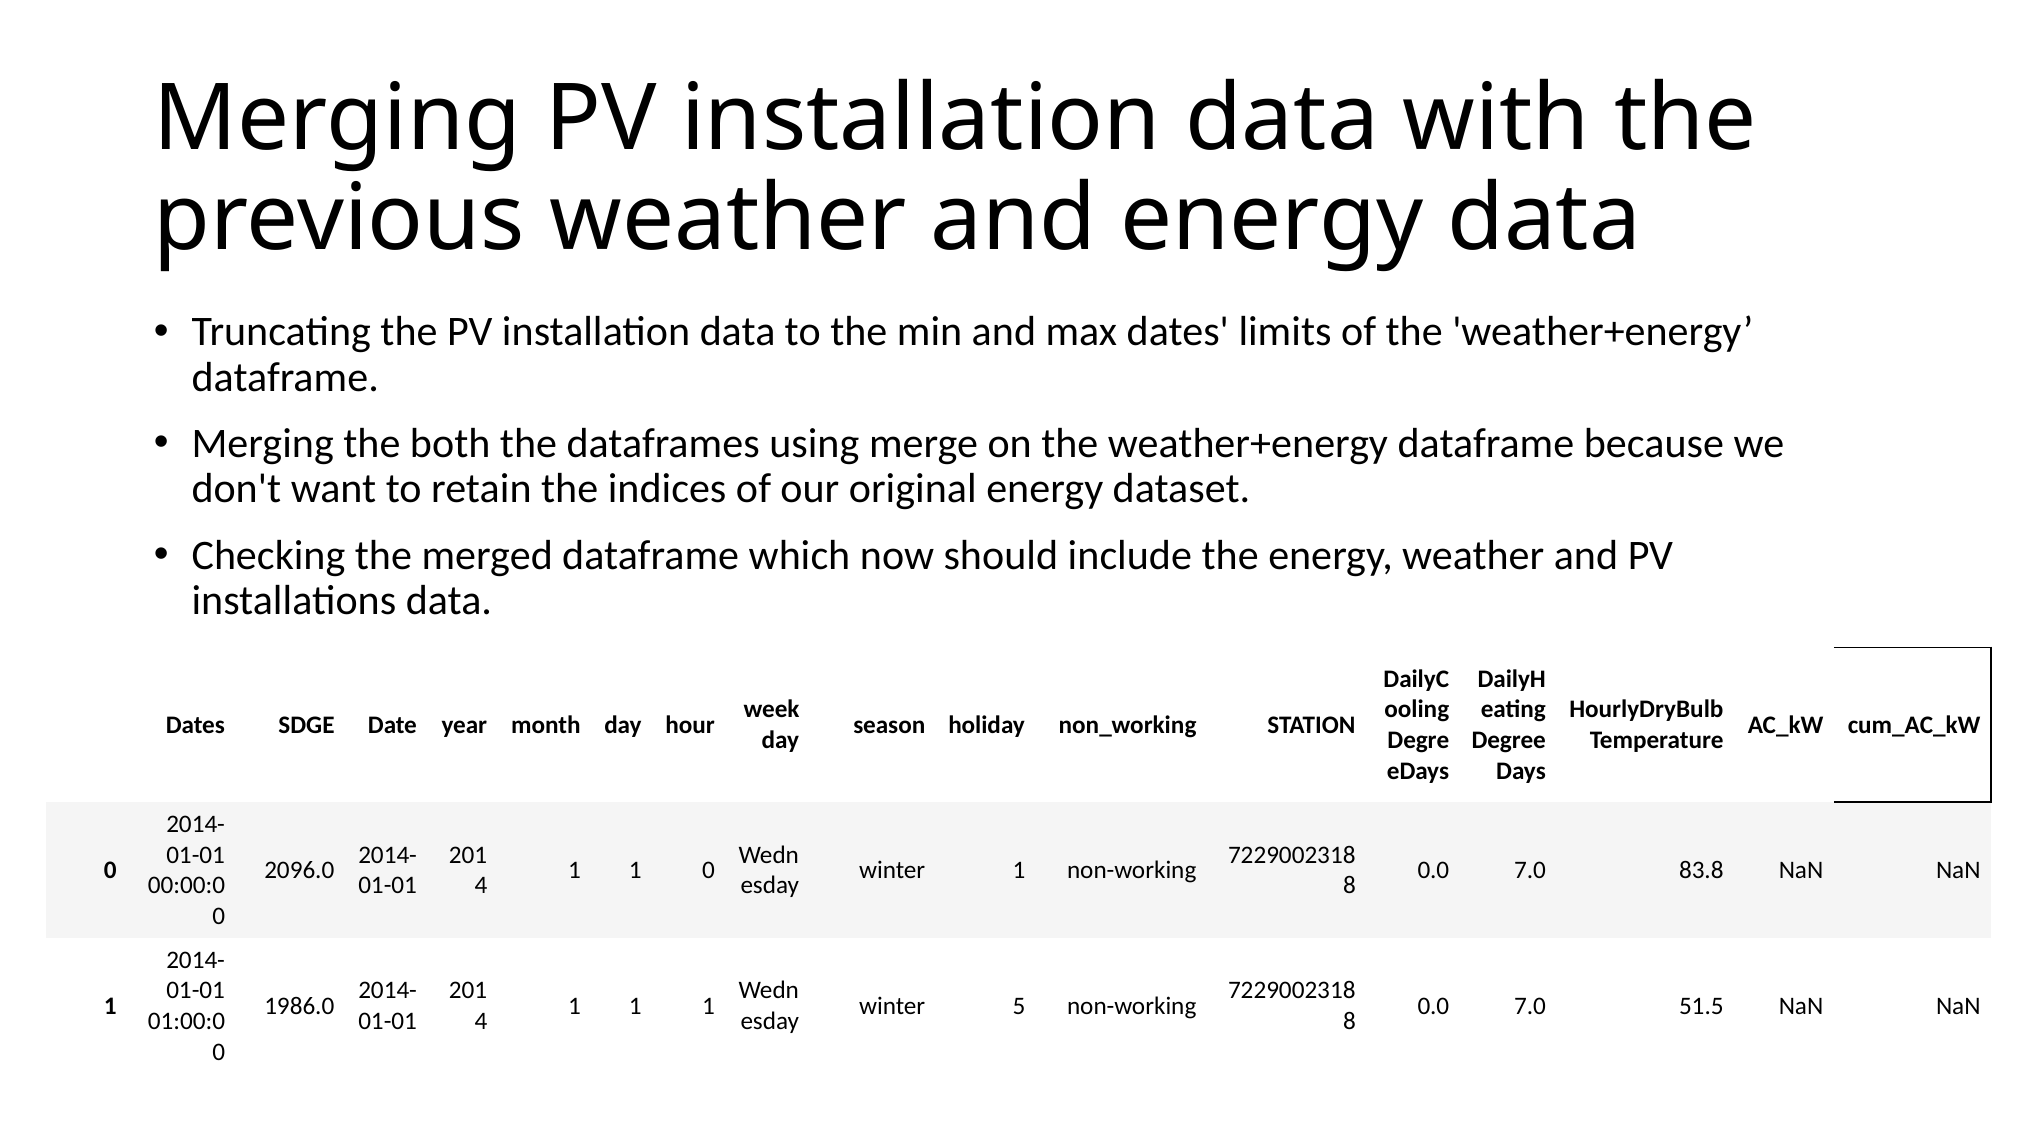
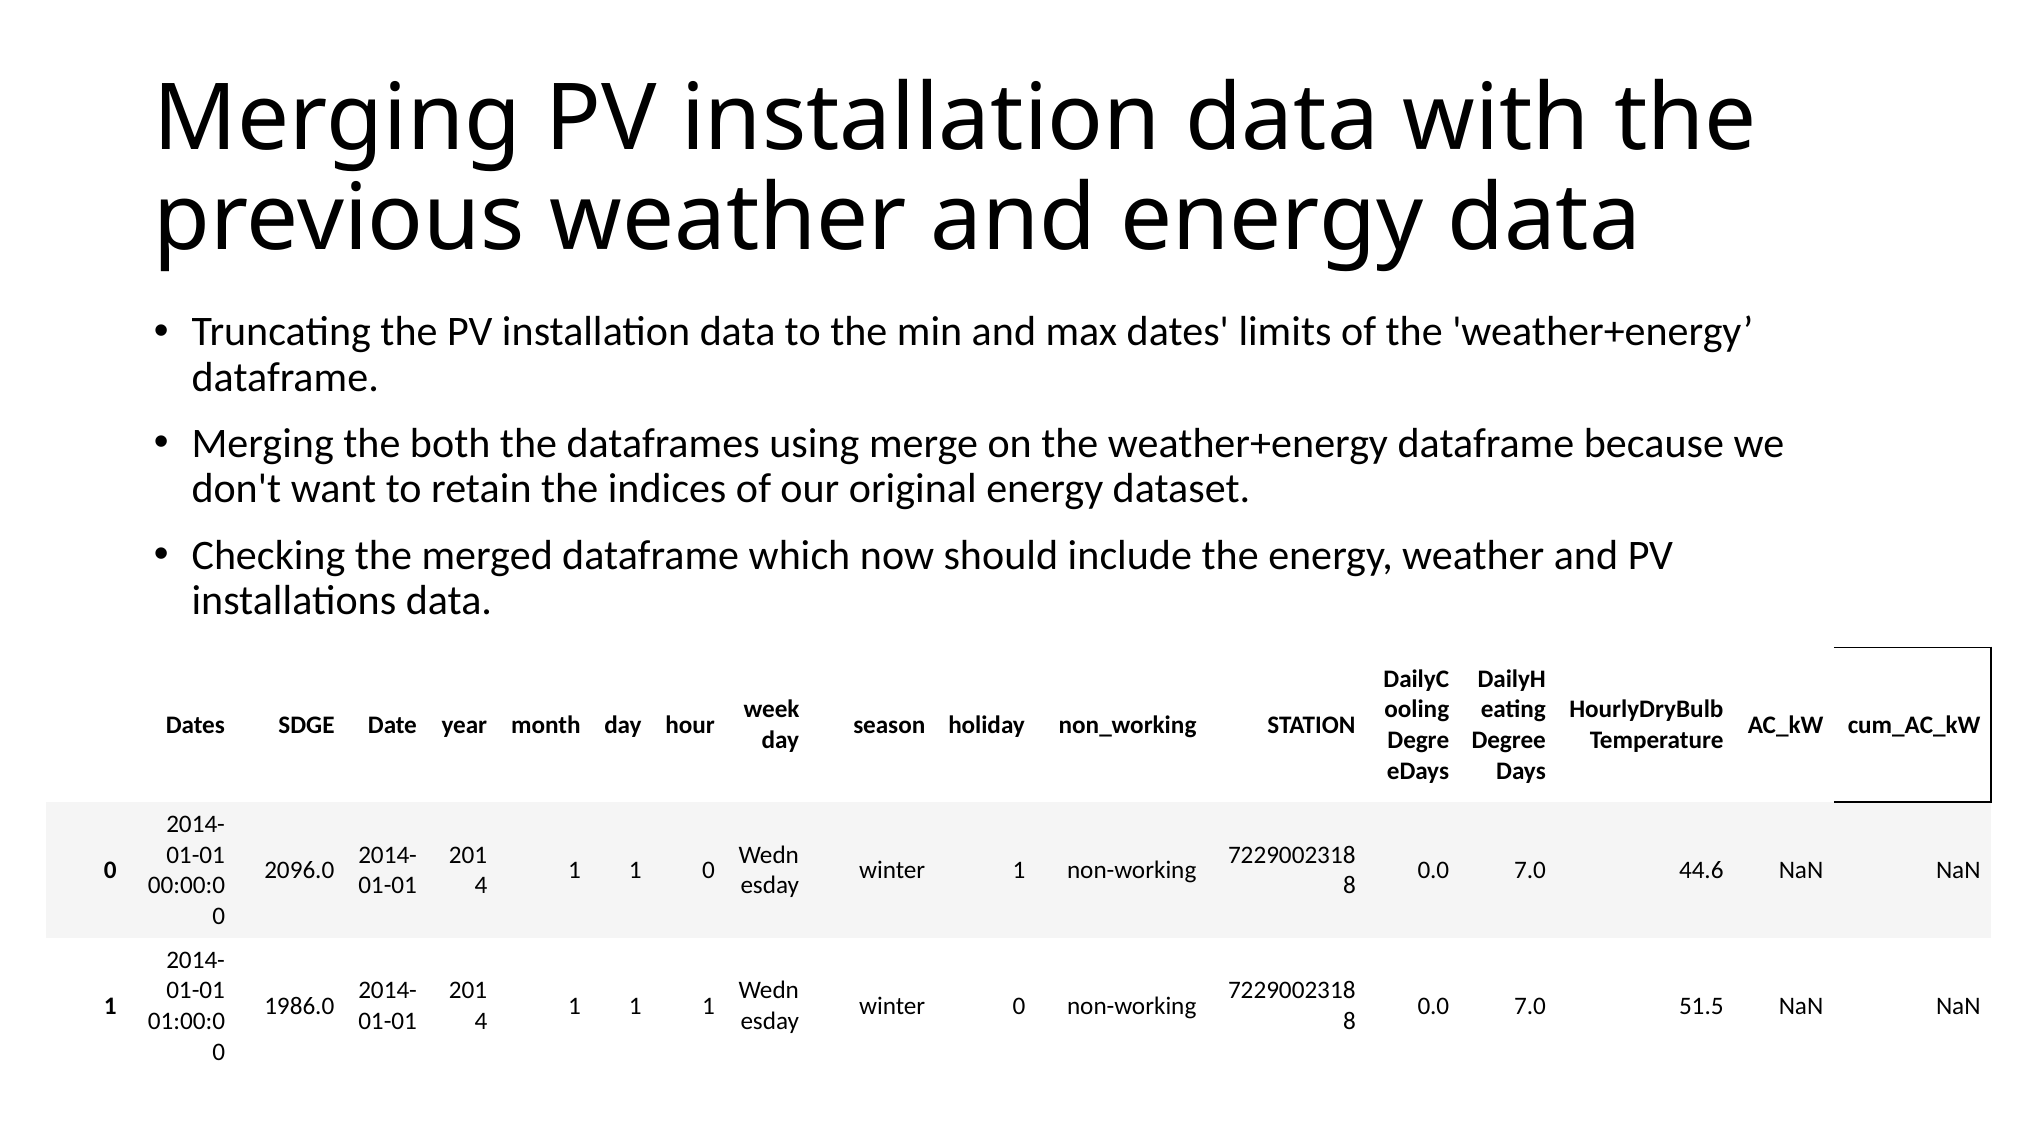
83.8: 83.8 -> 44.6
winter 5: 5 -> 0
